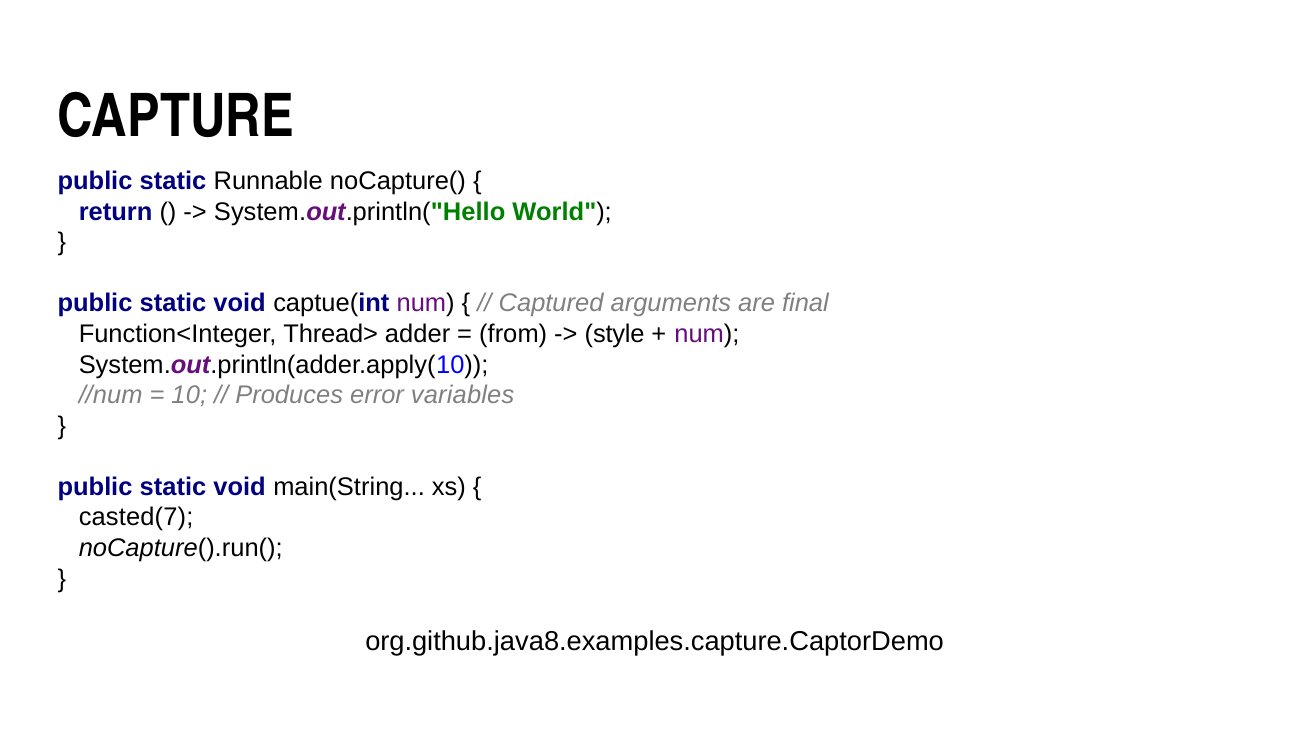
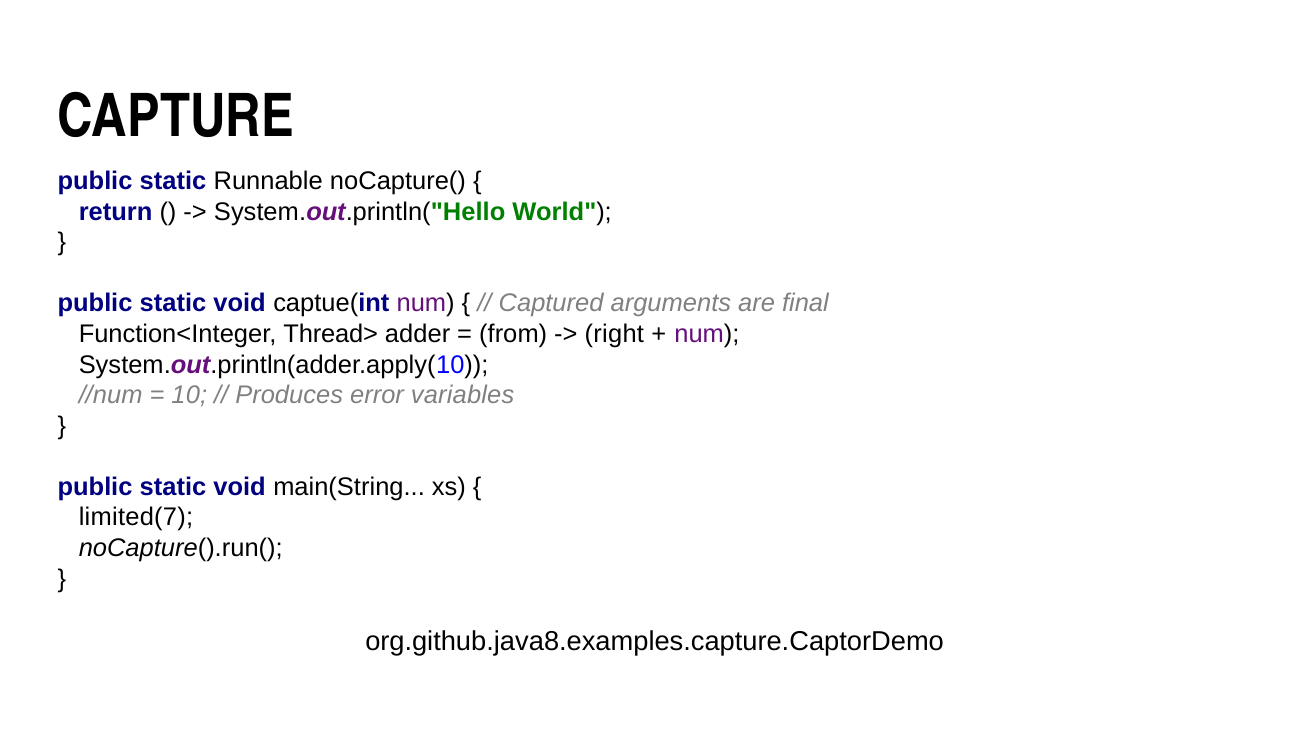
style: style -> right
casted(7: casted(7 -> limited(7
